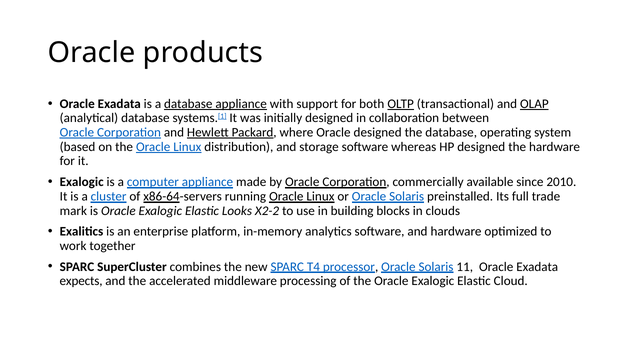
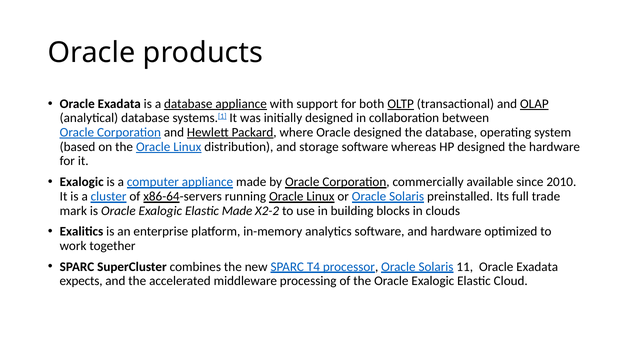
Elastic Looks: Looks -> Made
